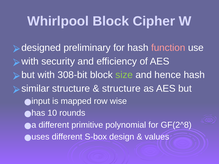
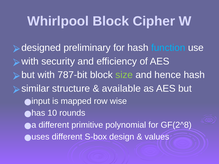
function colour: pink -> light blue
308-bit: 308-bit -> 787-bit
structure at (121, 89): structure -> available
